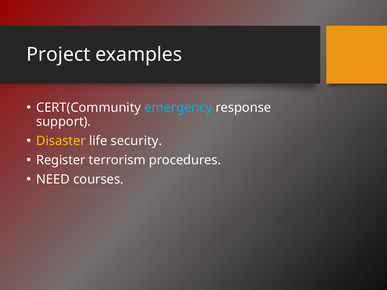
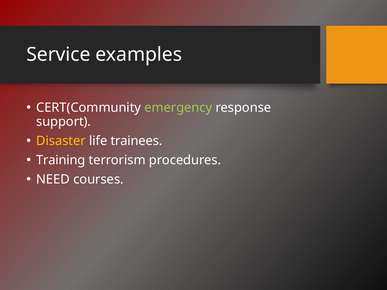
Project: Project -> Service
emergency colour: light blue -> light green
security: security -> trainees
Register: Register -> Training
